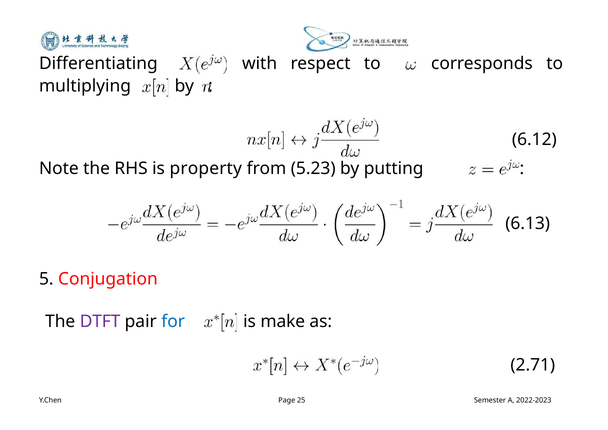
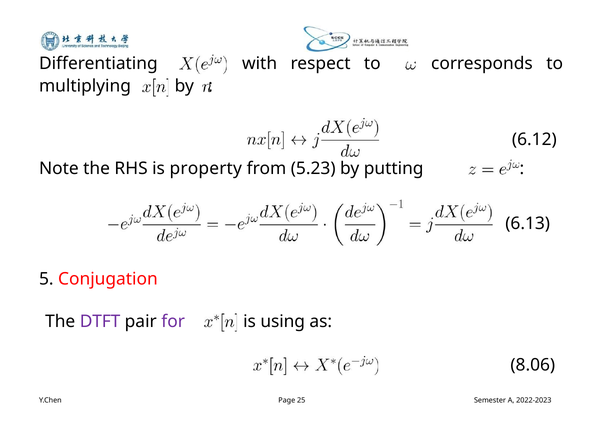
for colour: blue -> purple
make: make -> using
2.71: 2.71 -> 8.06
